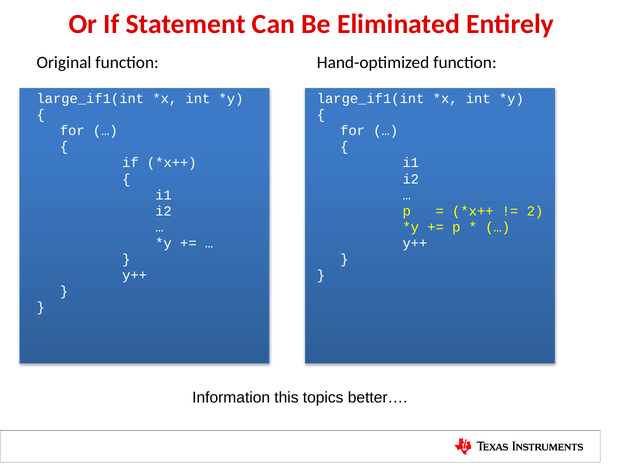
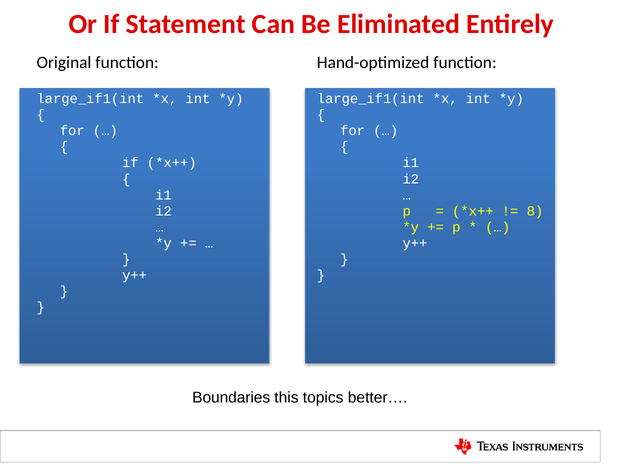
2: 2 -> 8
Information: Information -> Boundaries
